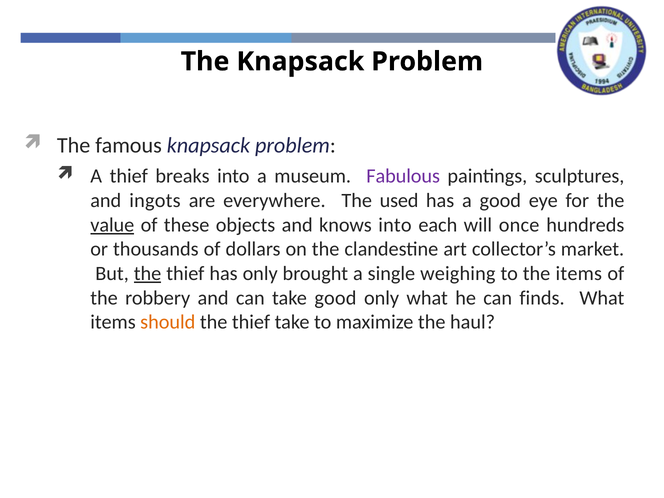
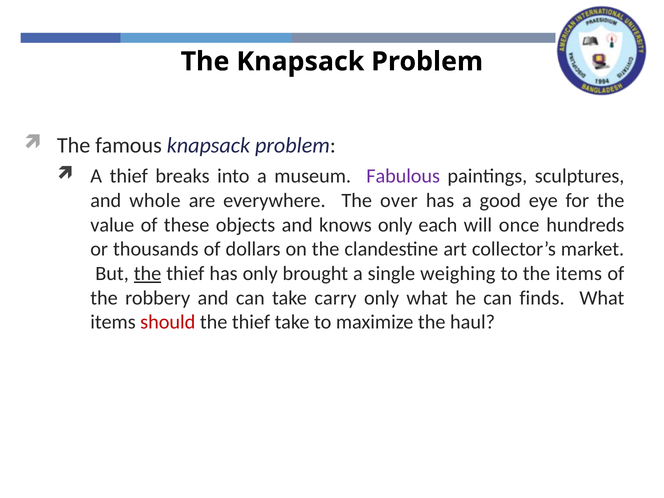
ingots: ingots -> whole
used: used -> over
value underline: present -> none
knows into: into -> only
take good: good -> carry
should colour: orange -> red
